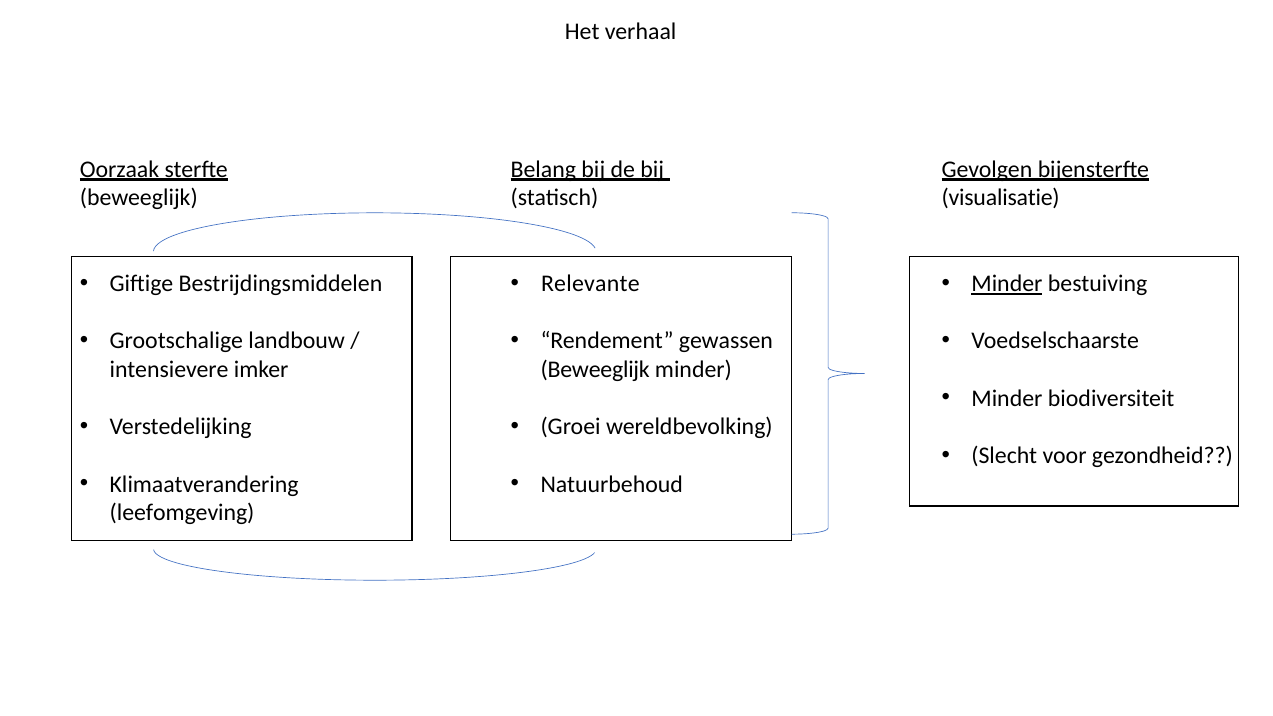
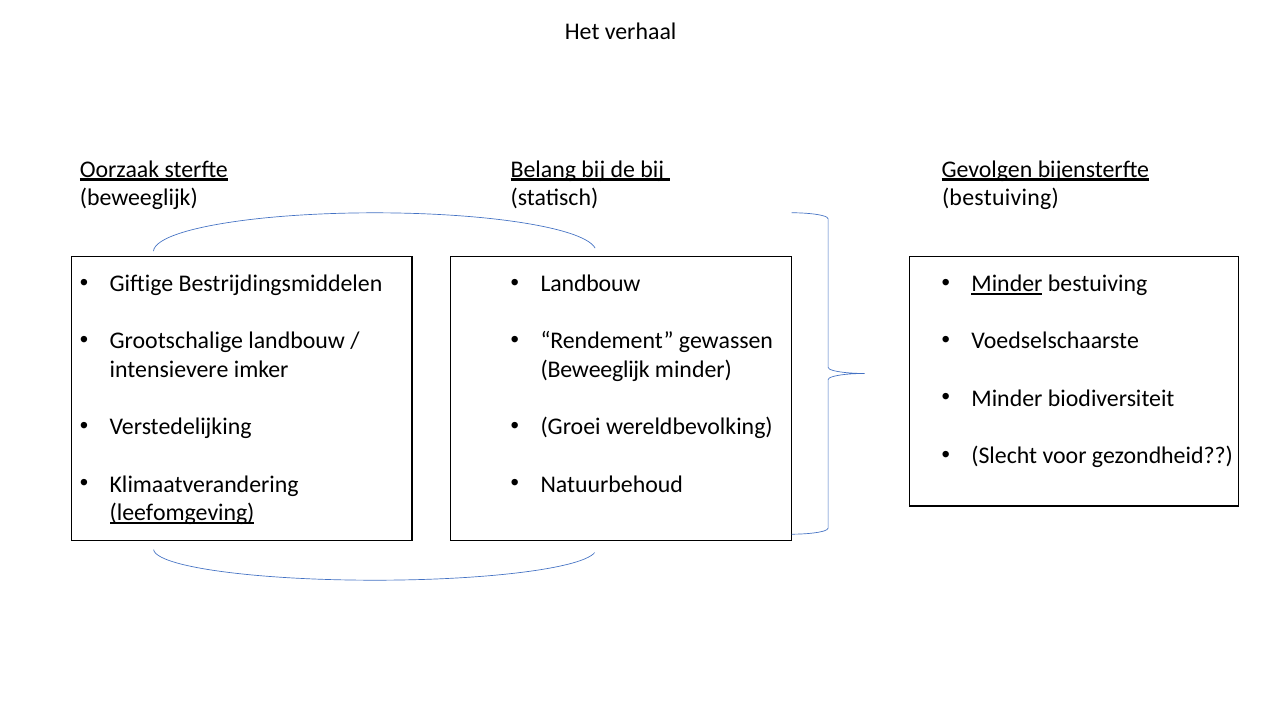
visualisatie at (1001, 198): visualisatie -> bestuiving
Relevante at (590, 284): Relevante -> Landbouw
leefomgeving underline: none -> present
